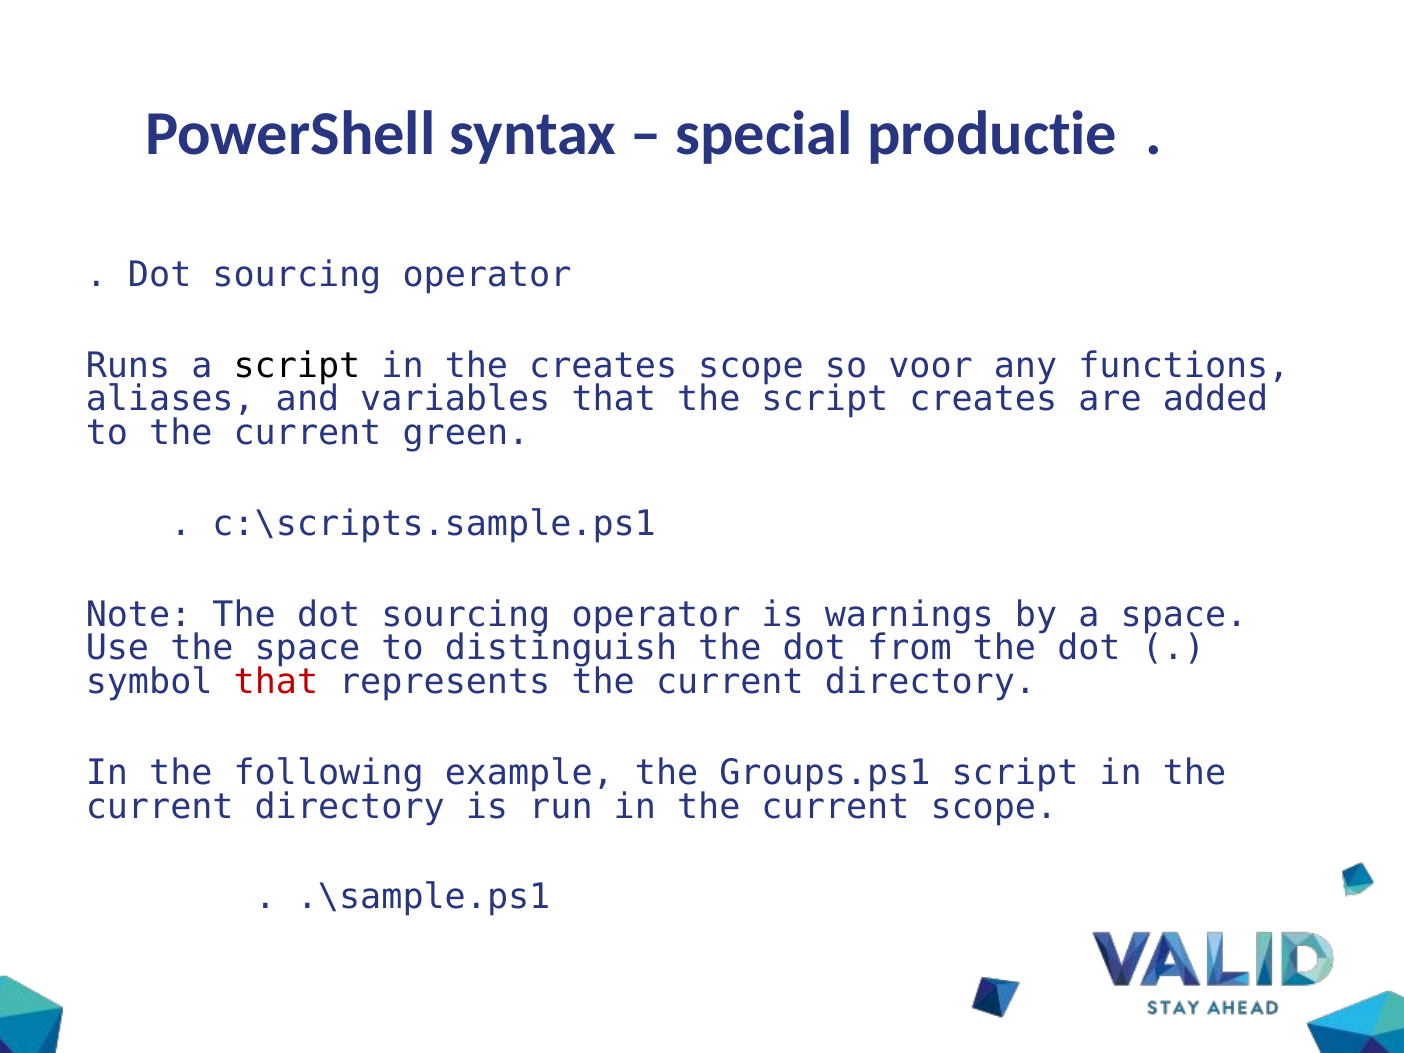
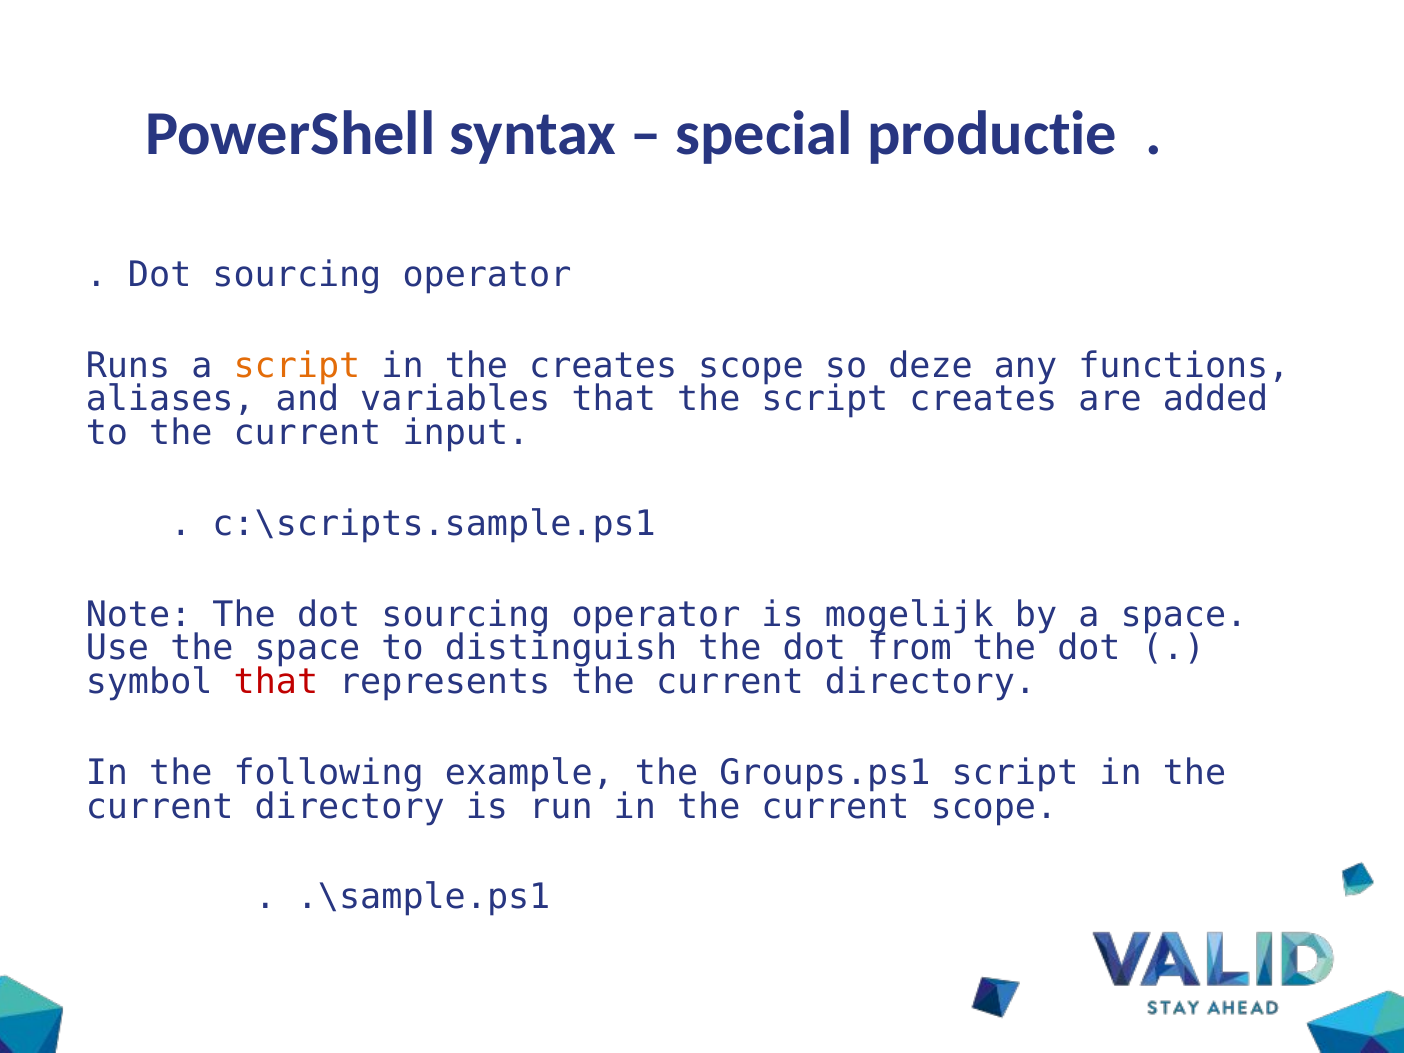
script at (297, 366) colour: black -> orange
voor: voor -> deze
green: green -> input
warnings: warnings -> mogelijk
